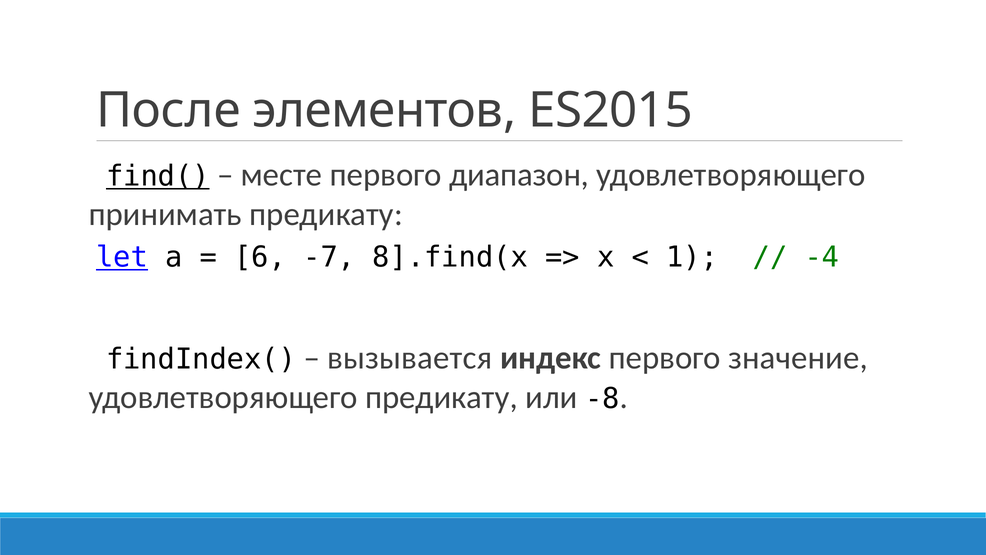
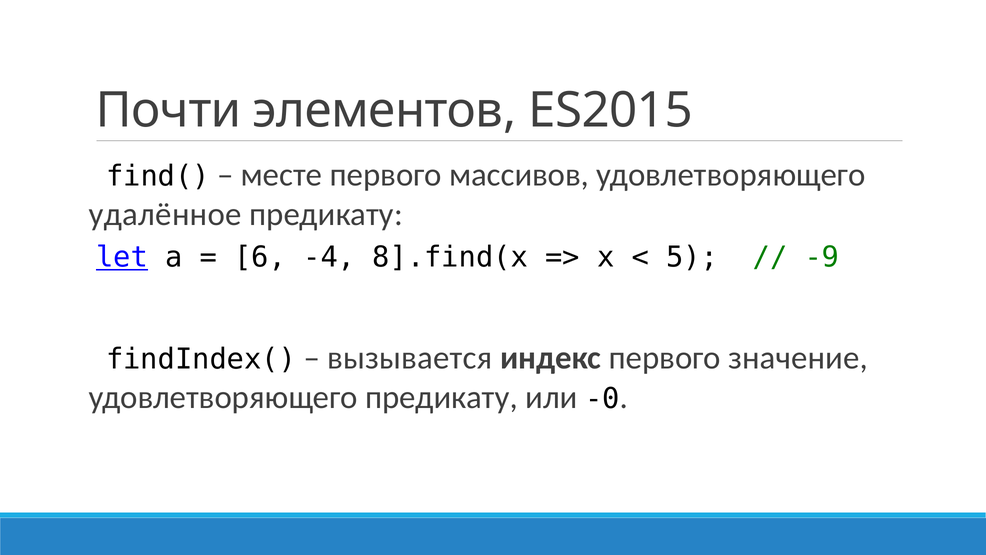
После: После -> Почти
find( underline: present -> none
диапазон: диапазон -> массивов
принимать: принимать -> удалённое
-7: -7 -> -4
1: 1 -> 5
-4: -4 -> -9
-8: -8 -> -0
